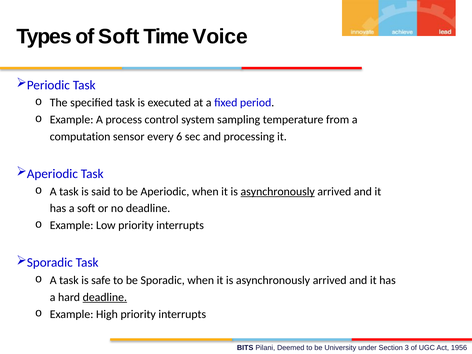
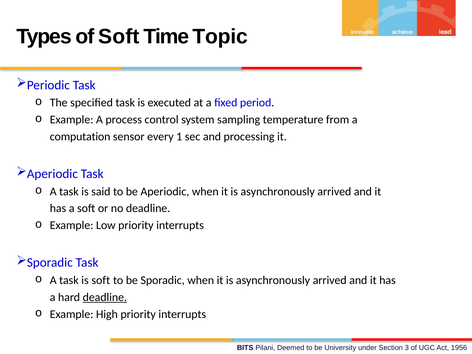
Voice: Voice -> Topic
6: 6 -> 1
asynchronously at (278, 191) underline: present -> none
is safe: safe -> soft
